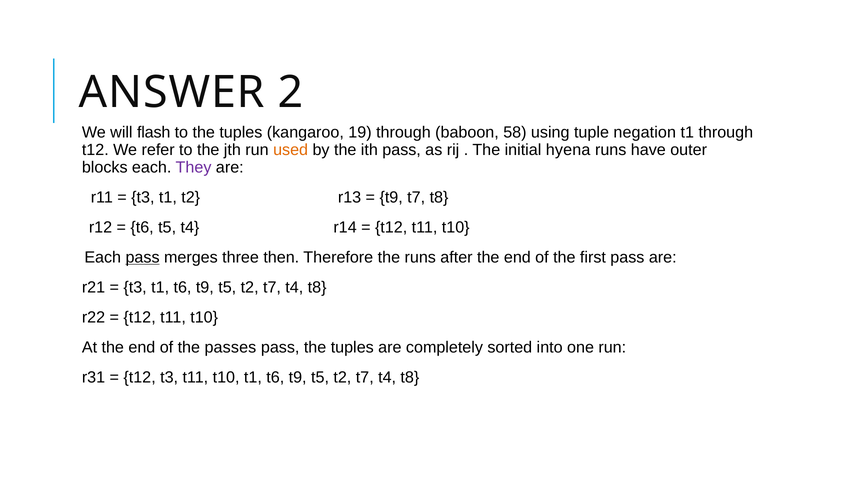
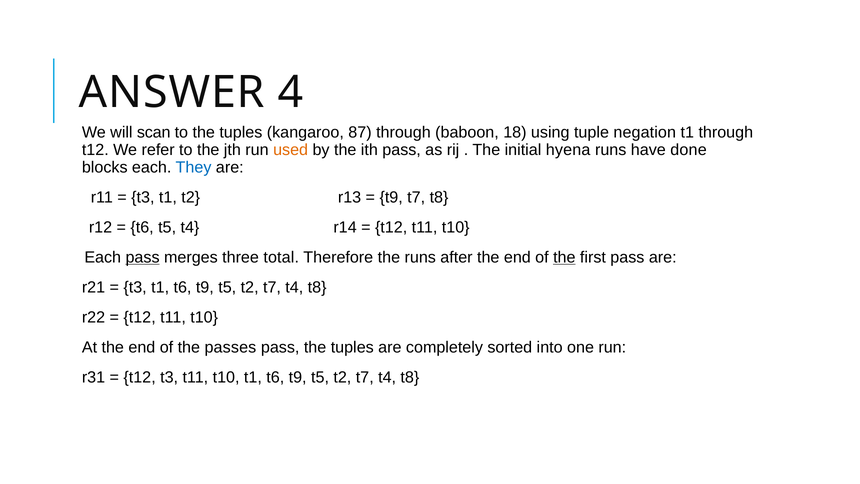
2: 2 -> 4
flash: flash -> scan
19: 19 -> 87
58: 58 -> 18
outer: outer -> done
They colour: purple -> blue
then: then -> total
the at (564, 257) underline: none -> present
